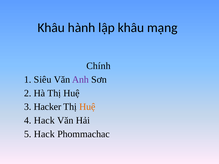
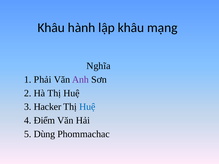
Chính: Chính -> Nghĩa
Siêu: Siêu -> Phải
Huệ at (87, 107) colour: orange -> blue
4 Hack: Hack -> Điểm
5 Hack: Hack -> Dùng
